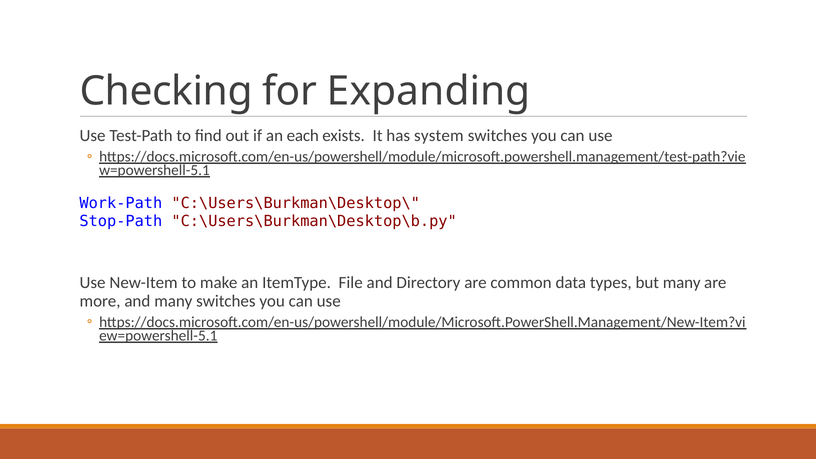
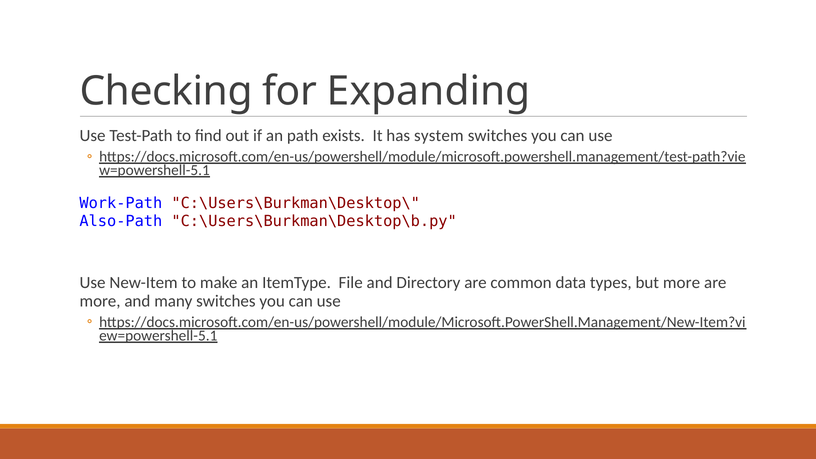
each: each -> path
Stop-Path: Stop-Path -> Also-Path
but many: many -> more
